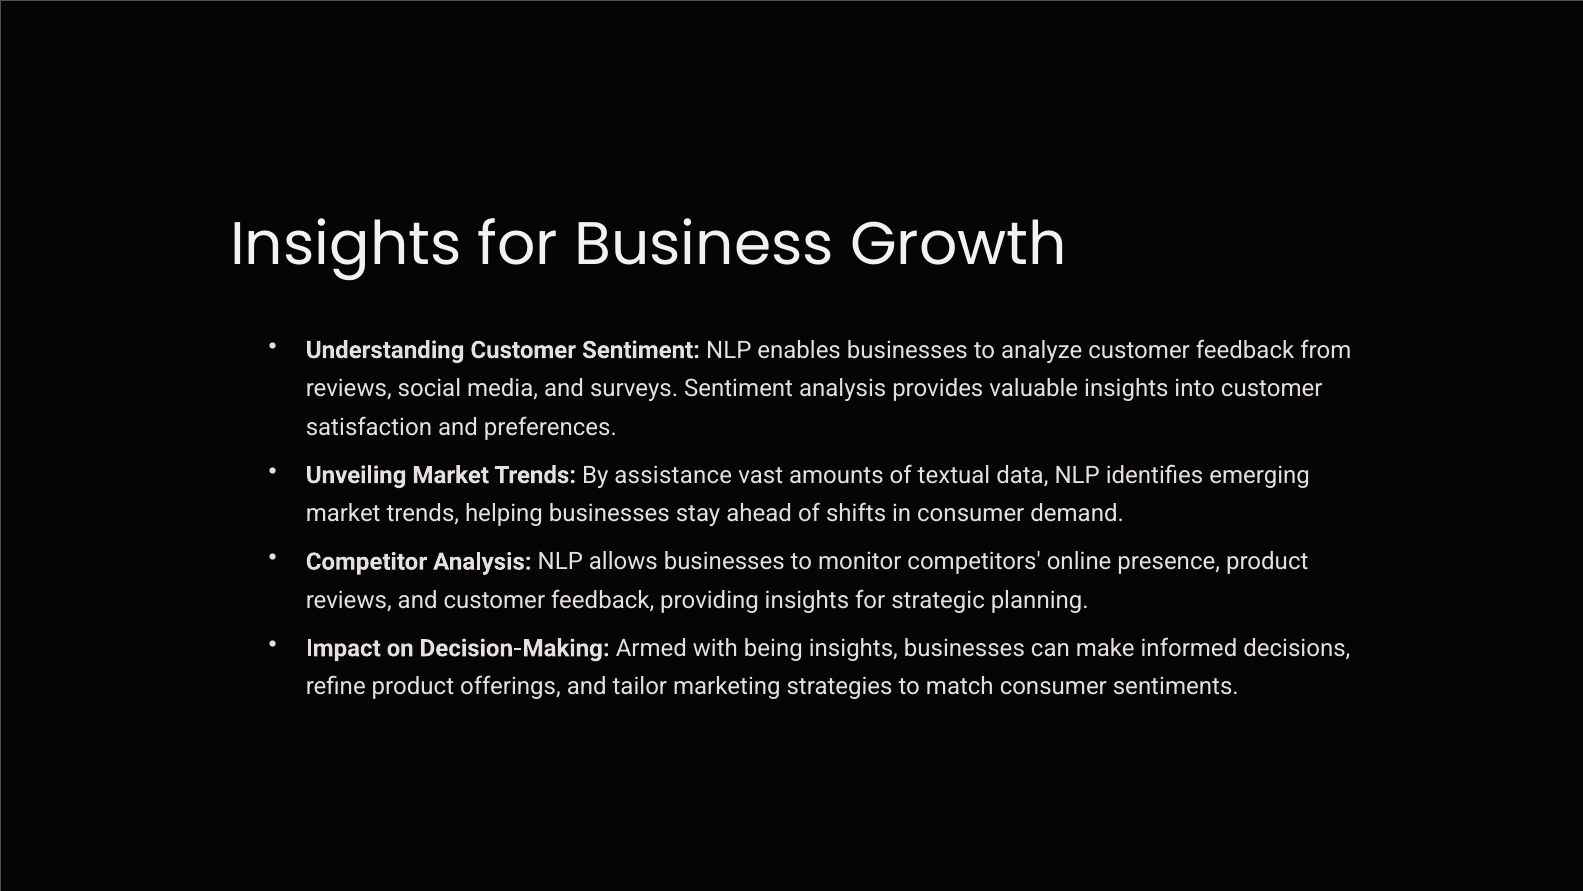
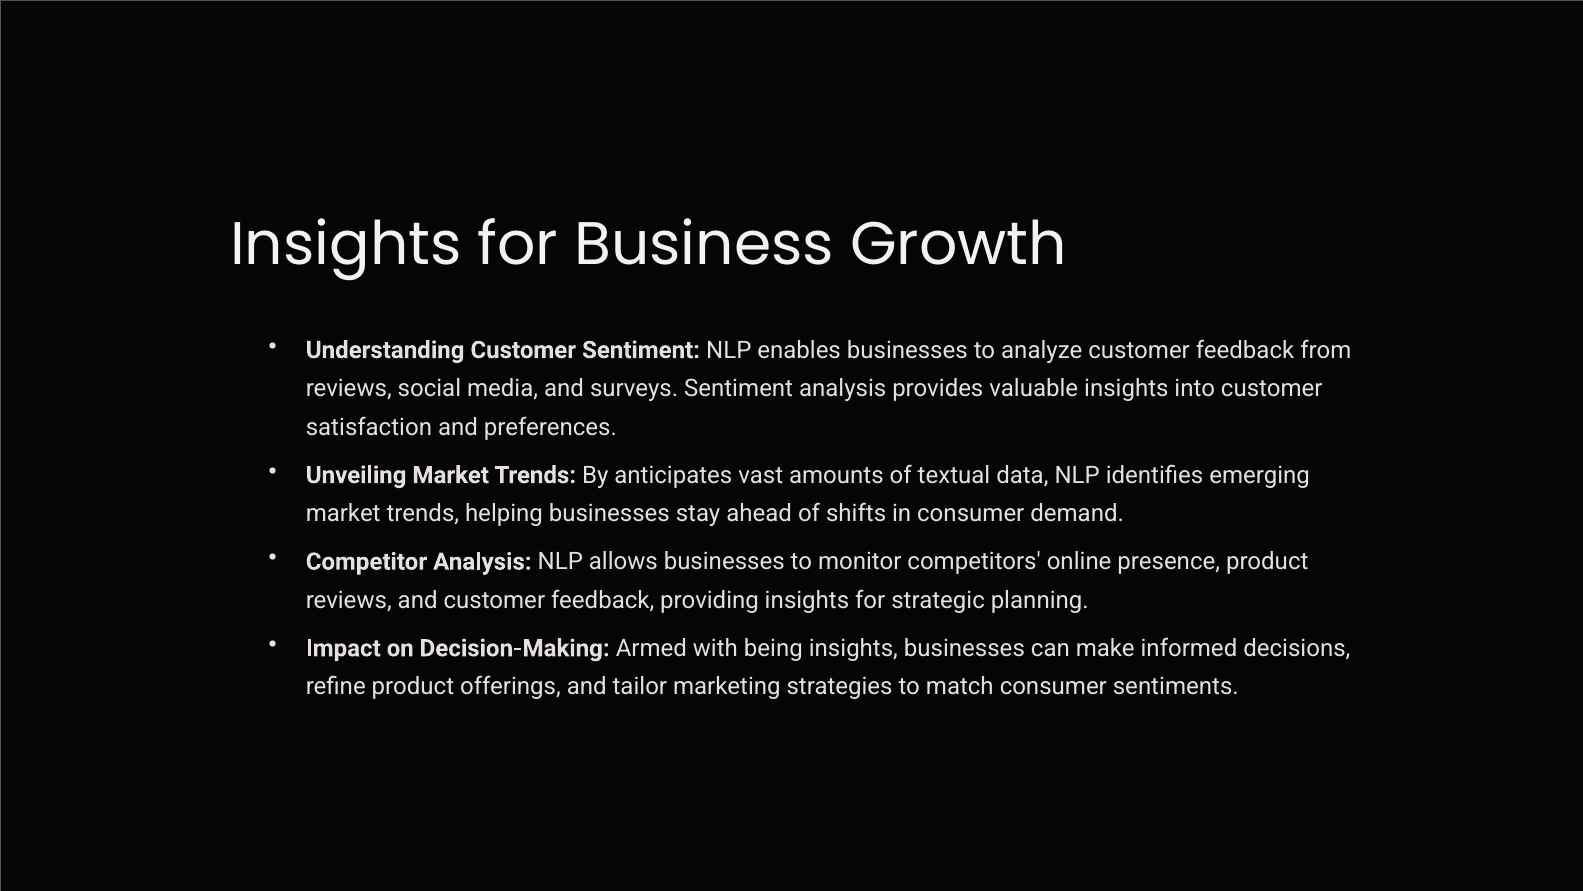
assistance: assistance -> anticipates
